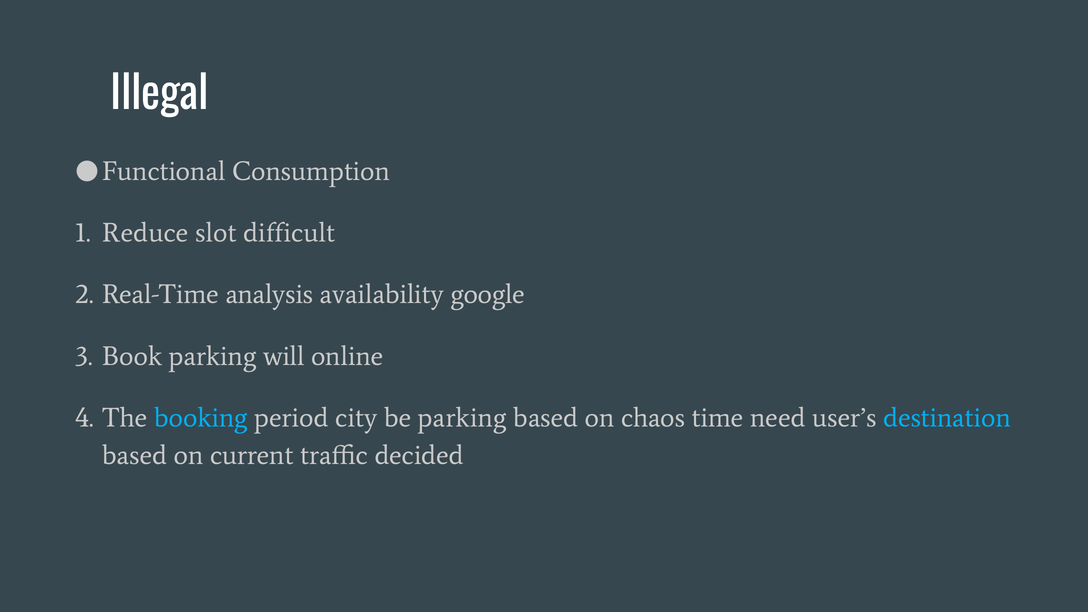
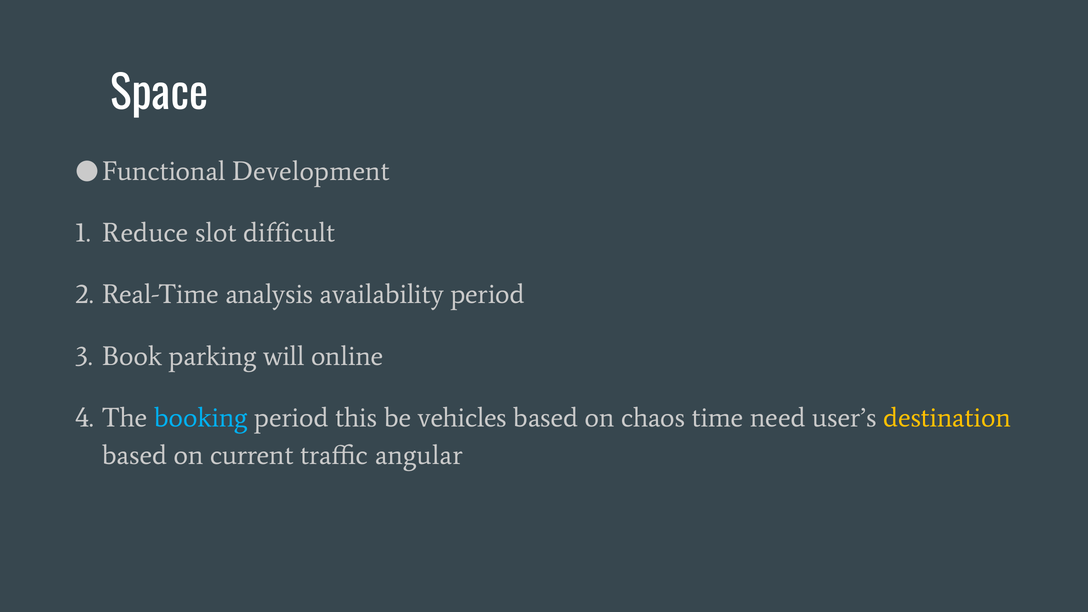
Illegal: Illegal -> Space
Consumption: Consumption -> Development
availability google: google -> period
city: city -> this
be parking: parking -> vehicles
destination colour: light blue -> yellow
decided: decided -> angular
